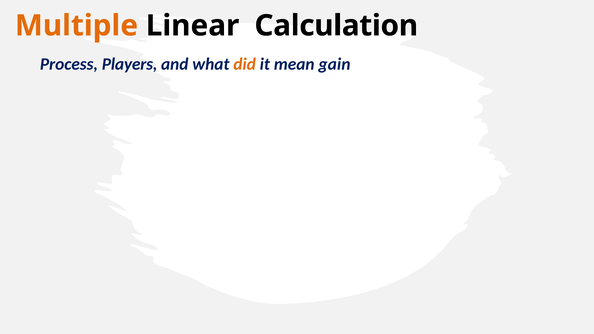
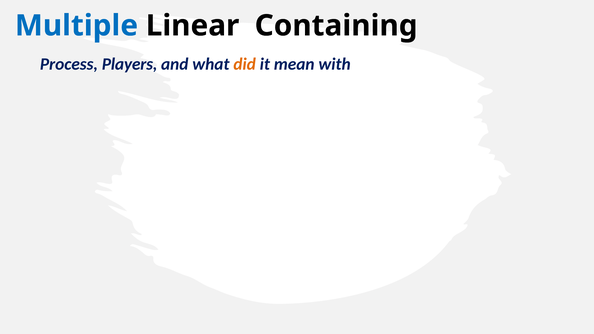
Multiple colour: orange -> blue
Calculation: Calculation -> Containing
gain: gain -> with
